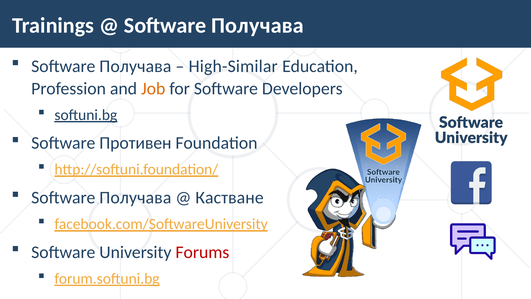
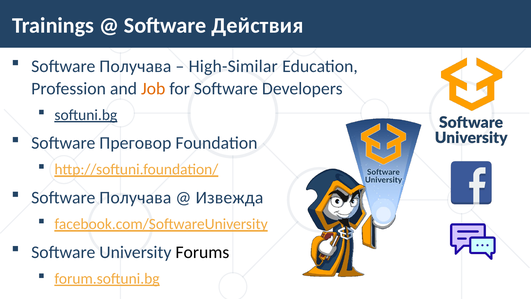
Получава at (258, 26): Получава -> Действия
Противен: Противен -> Преговор
Кастване: Кастване -> Извежда
Forums colour: red -> black
